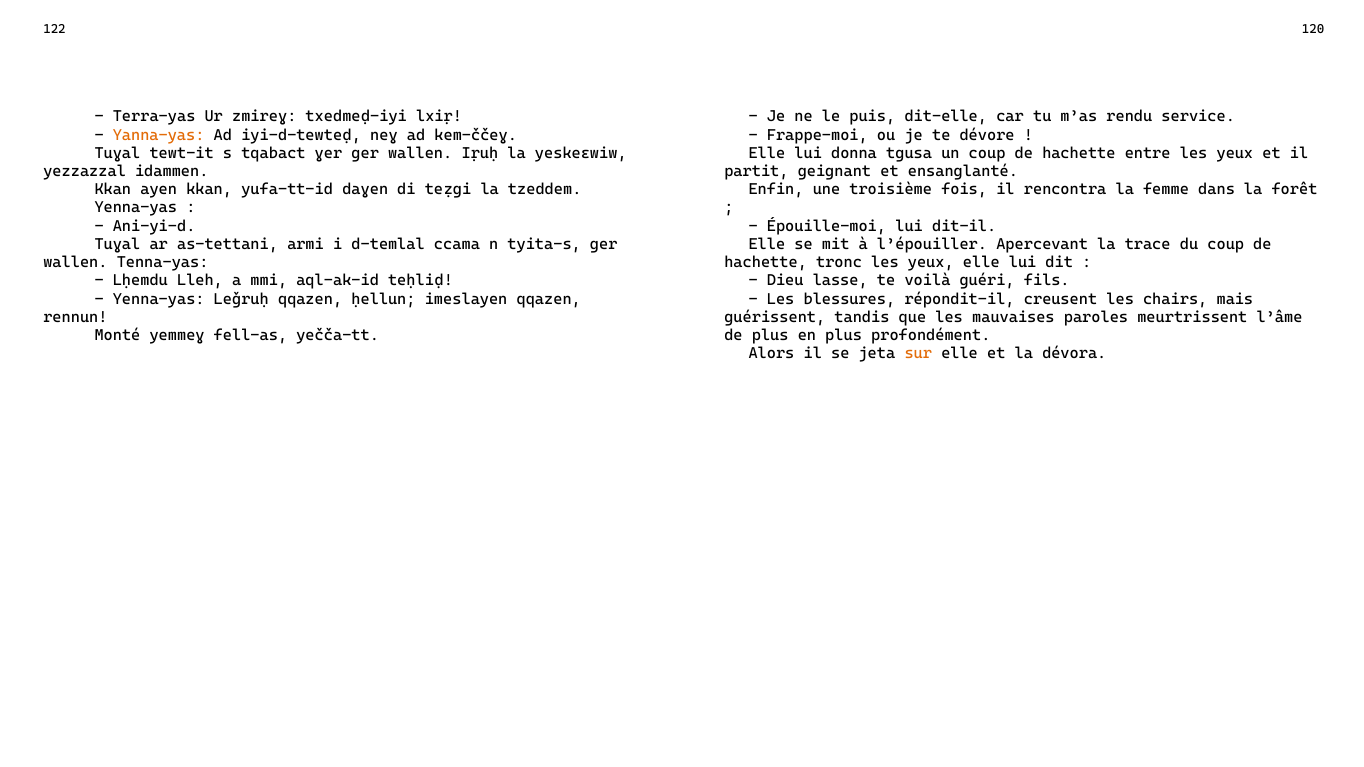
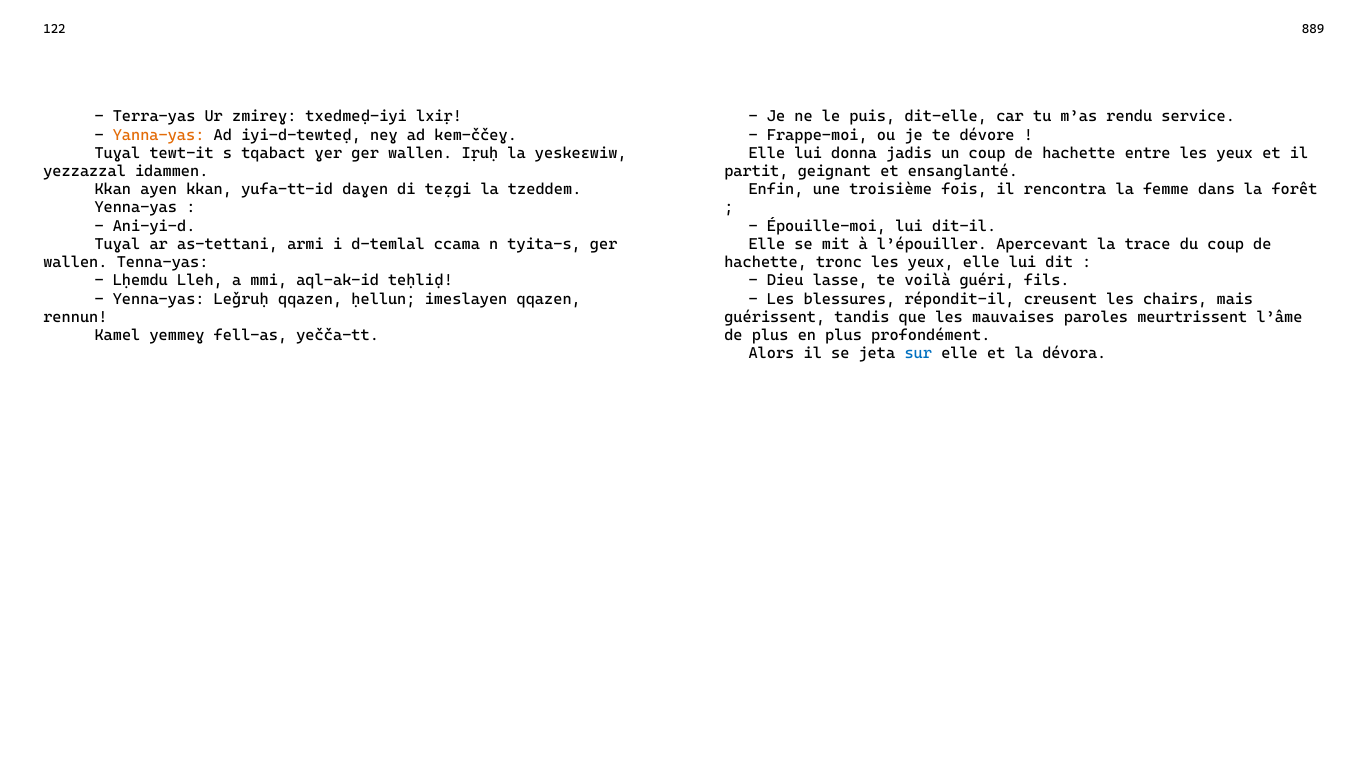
120: 120 -> 889
tgusa: tgusa -> jadis
Monté: Monté -> Kamel
sur colour: orange -> blue
